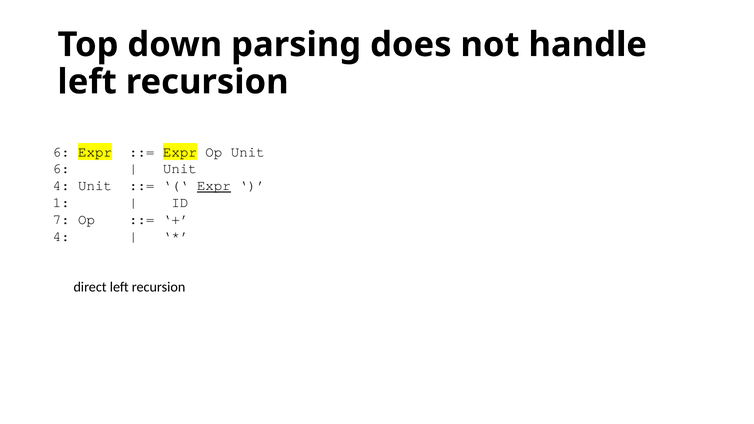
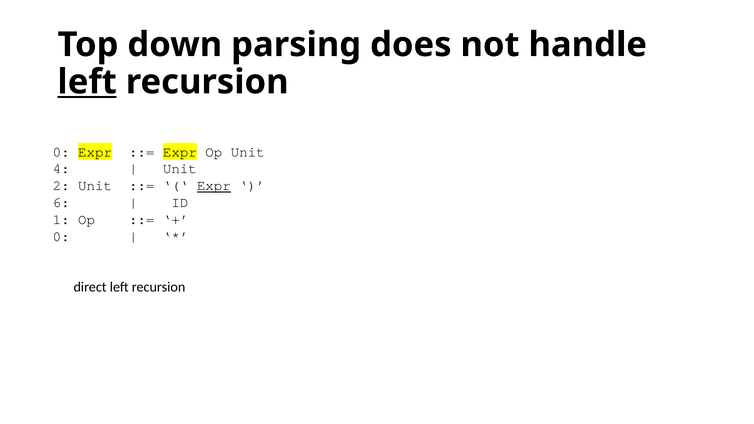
left at (87, 82) underline: none -> present
6 at (61, 152): 6 -> 0
6 at (61, 169): 6 -> 4
4 at (61, 186): 4 -> 2
1: 1 -> 6
7: 7 -> 1
4 at (61, 237): 4 -> 0
